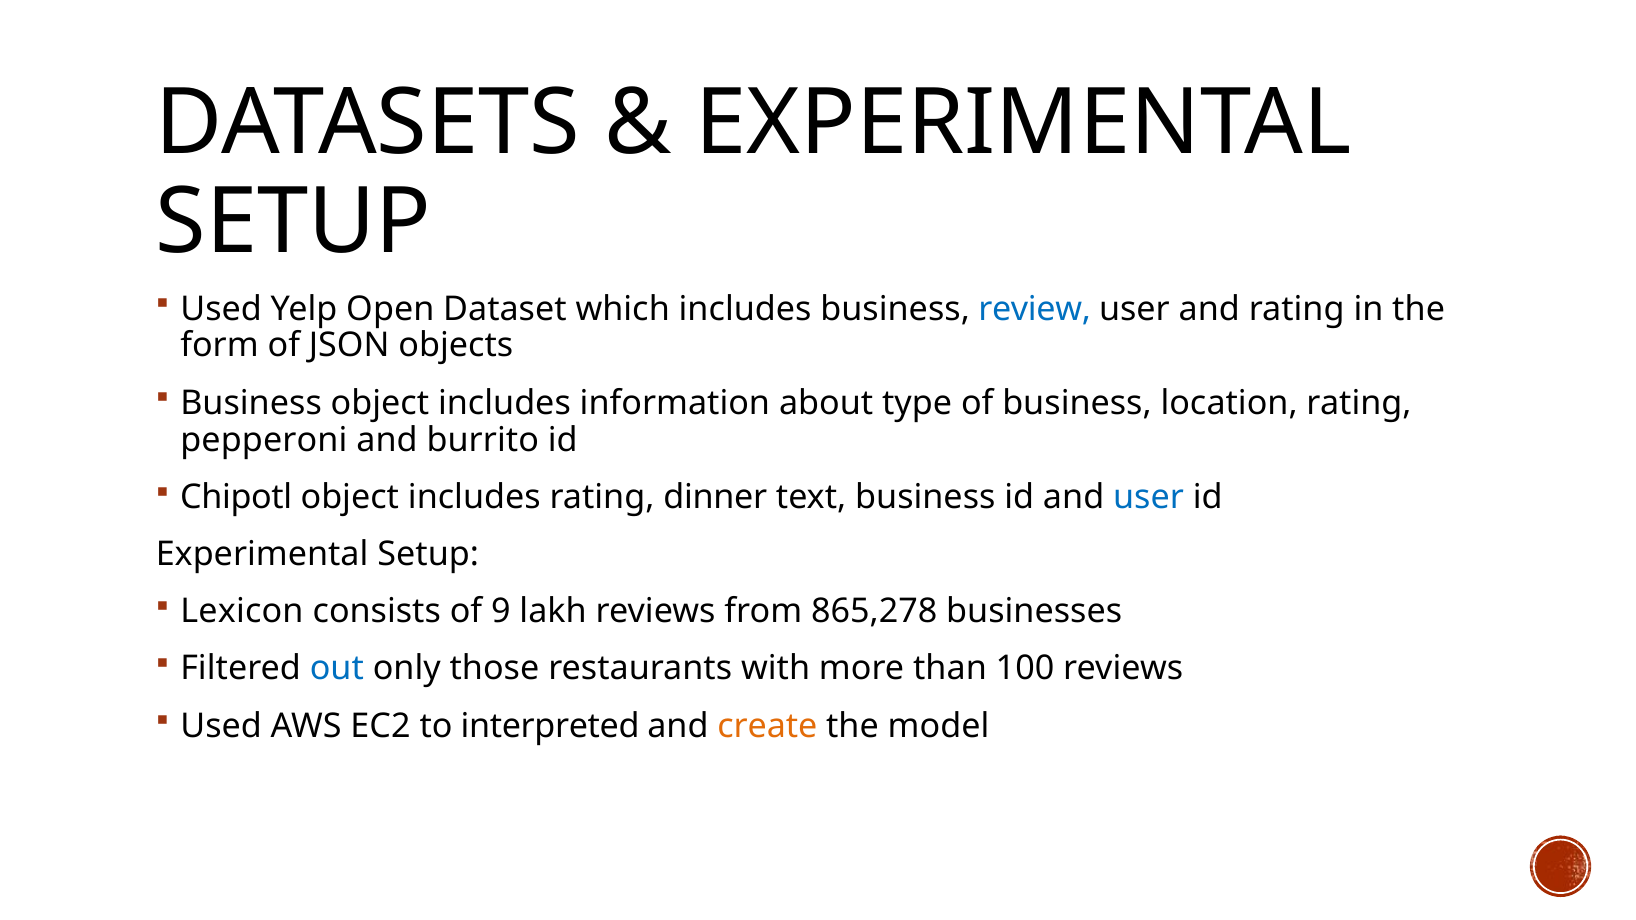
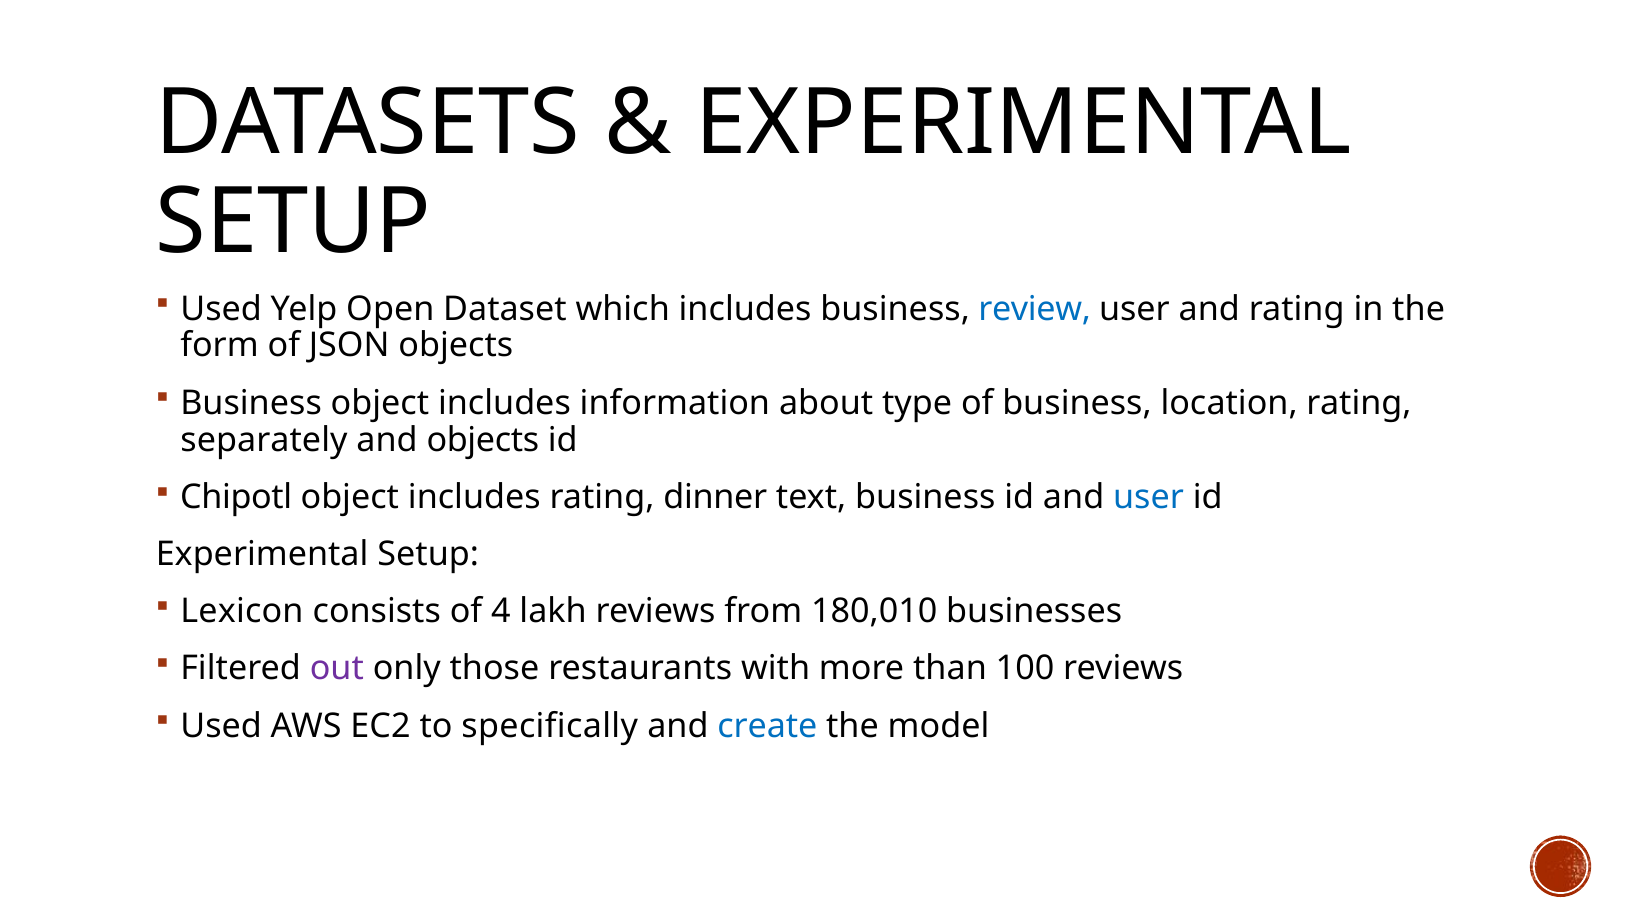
pepperoni: pepperoni -> separately
and burrito: burrito -> objects
9: 9 -> 4
865,278: 865,278 -> 180,010
out colour: blue -> purple
interpreted: interpreted -> specifically
create colour: orange -> blue
